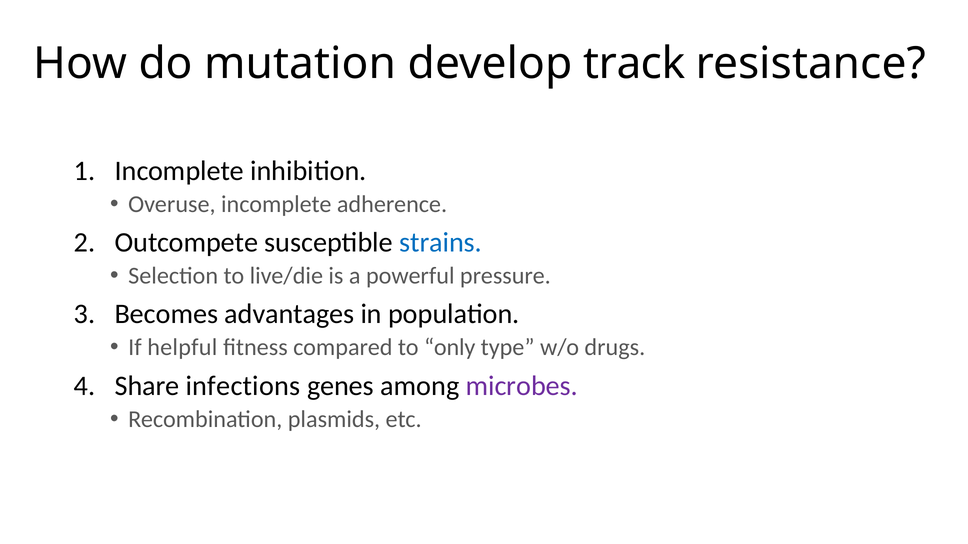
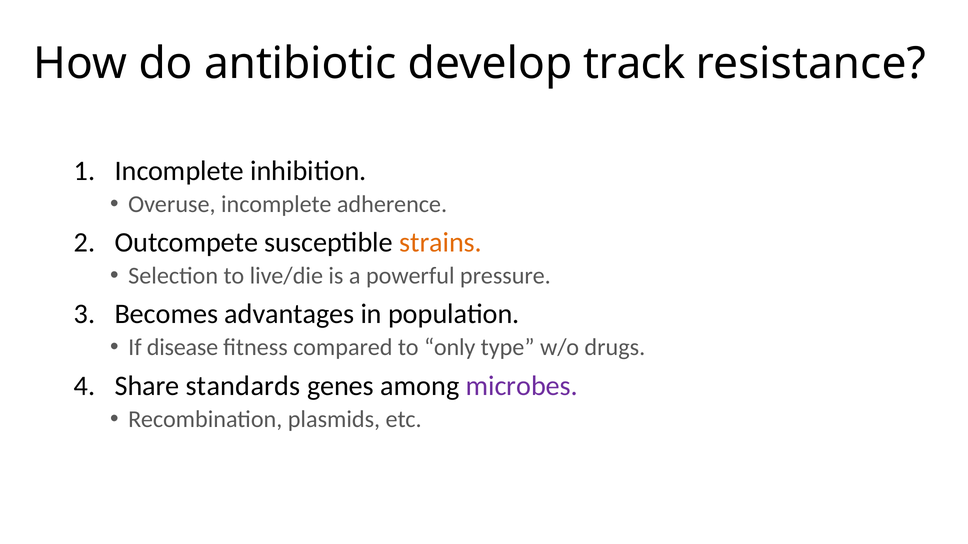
mutation: mutation -> antibiotic
strains colour: blue -> orange
helpful: helpful -> disease
infections: infections -> standards
